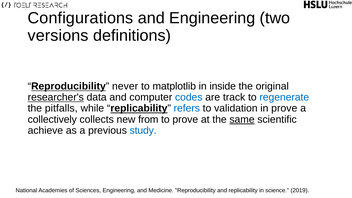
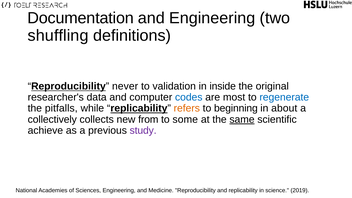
Configurations: Configurations -> Documentation
versions: versions -> shuffling
matplotlib: matplotlib -> validation
researcher's underline: present -> none
track: track -> most
refers colour: blue -> orange
validation: validation -> beginning
in prove: prove -> about
to prove: prove -> some
study colour: blue -> purple
